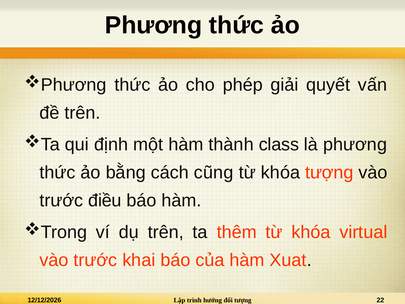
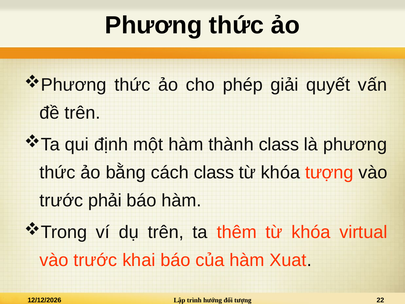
cách cũng: cũng -> class
điều: điều -> phải
